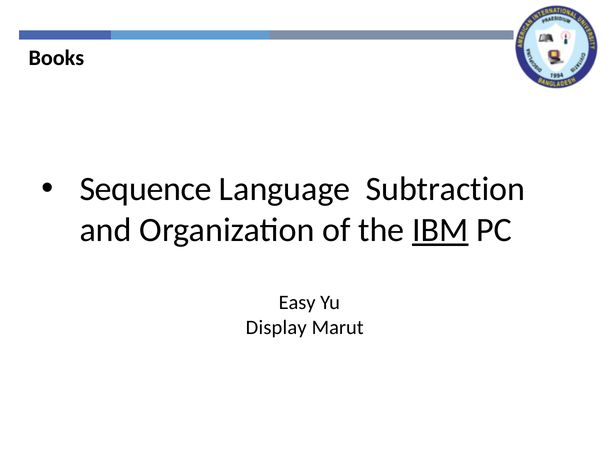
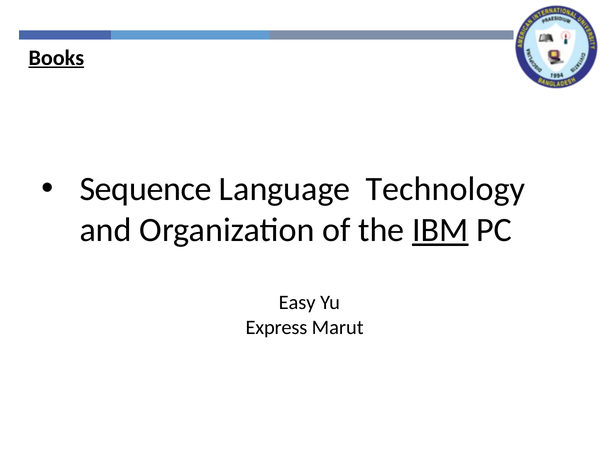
Books underline: none -> present
Subtraction: Subtraction -> Technology
Display: Display -> Express
